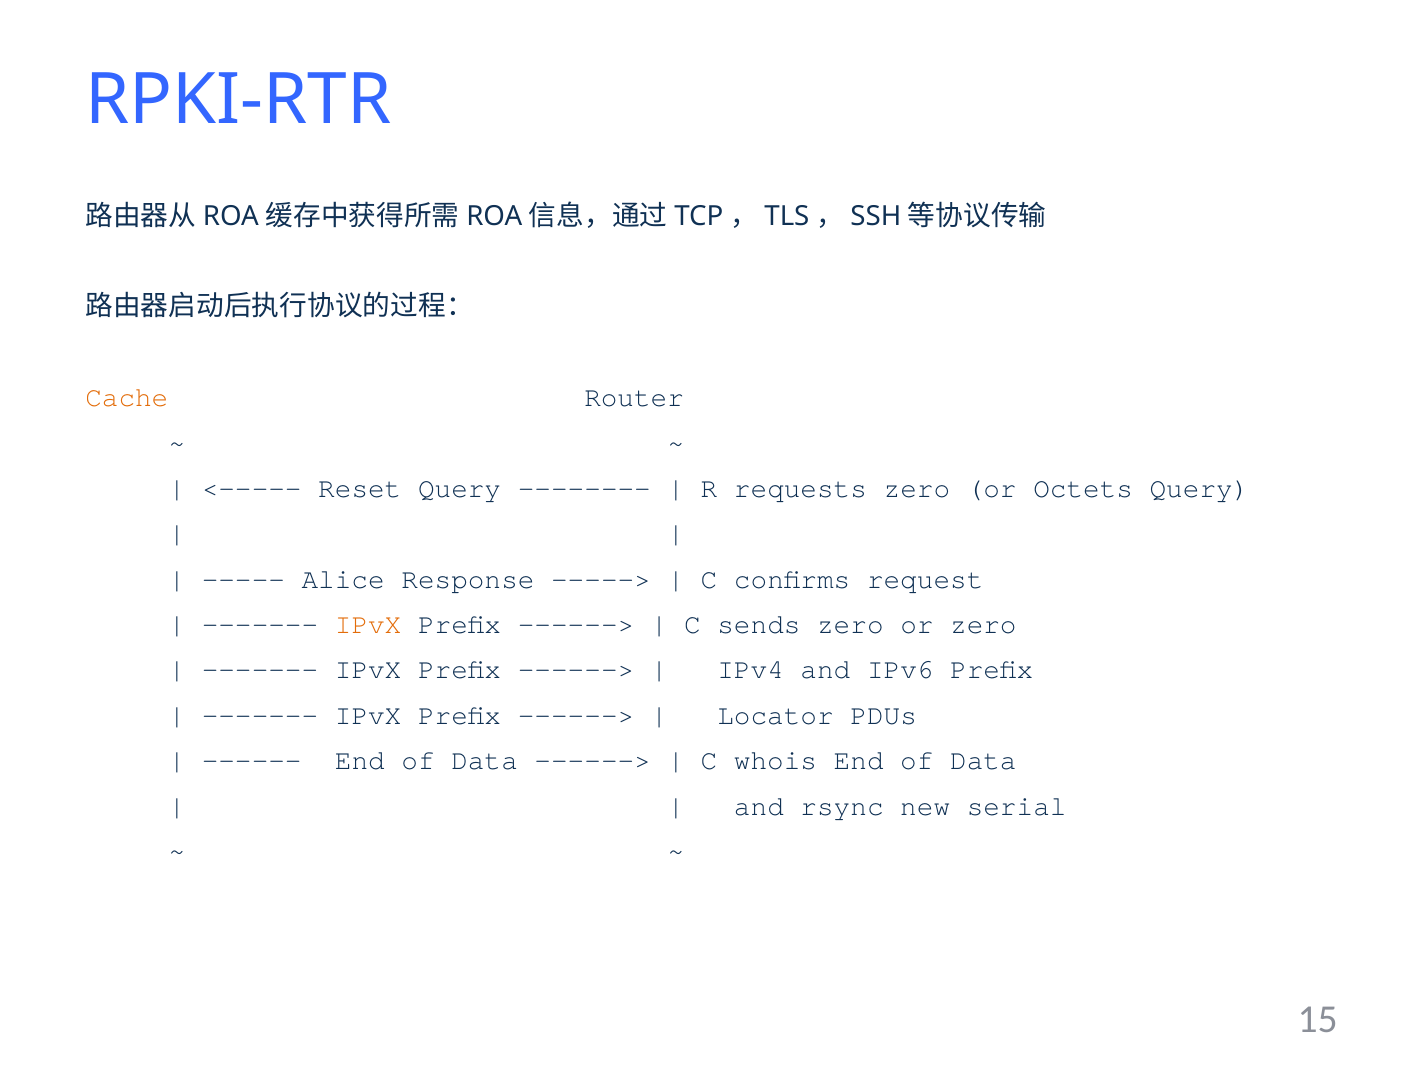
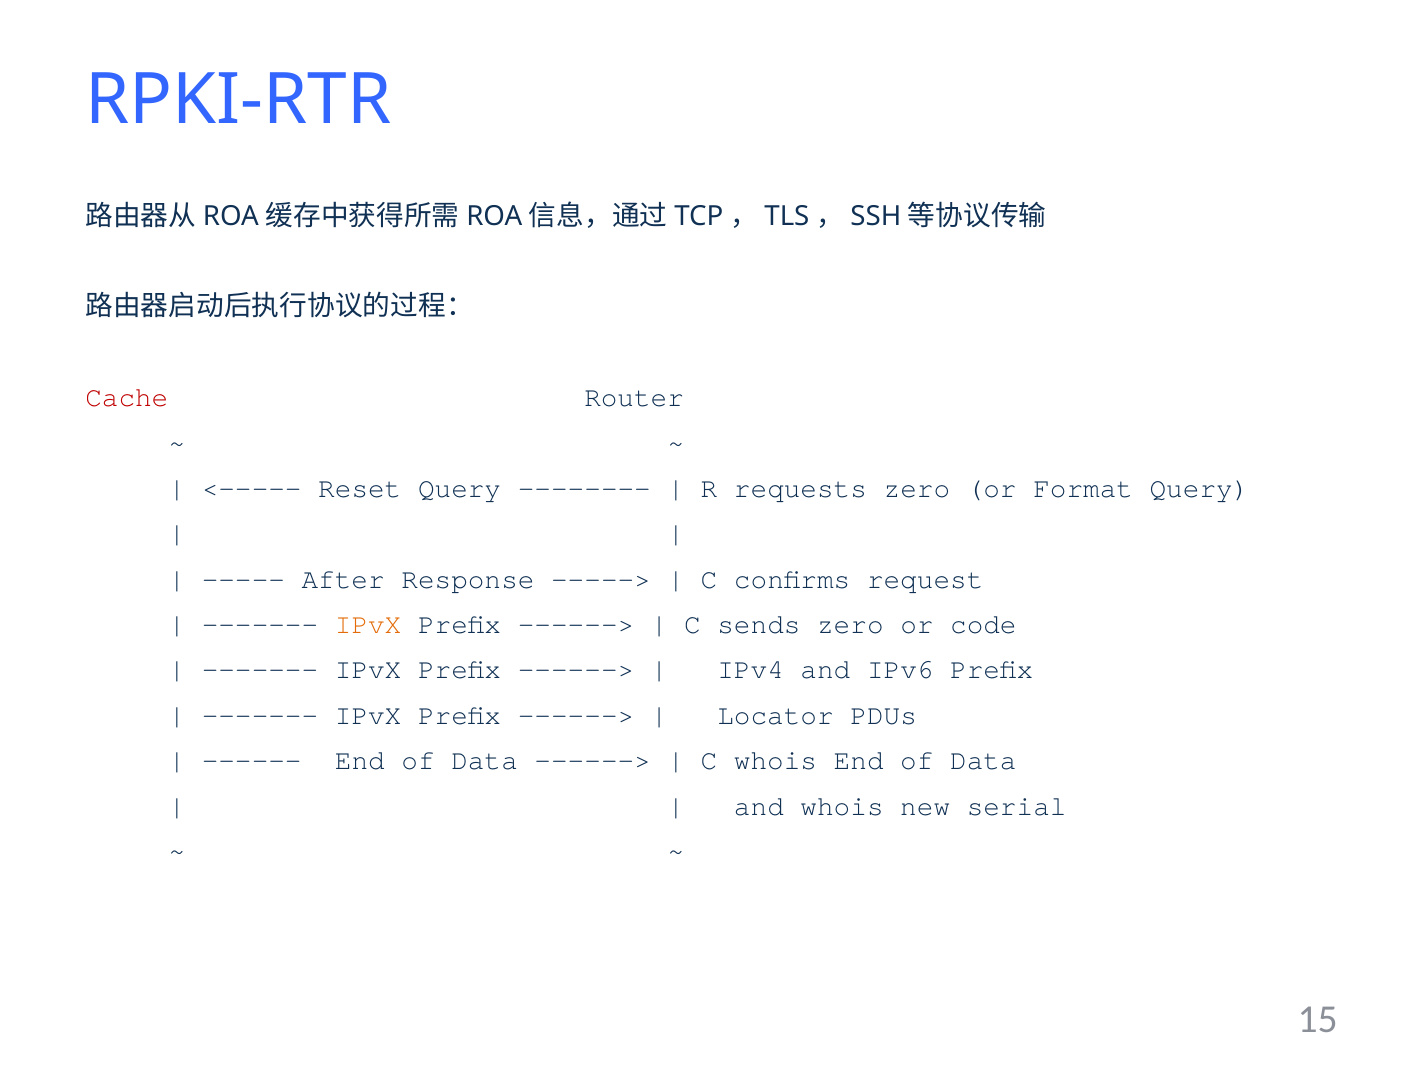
Cache colour: orange -> red
Octets: Octets -> Format
Alice: Alice -> After
or zero: zero -> code
and rsync: rsync -> whois
